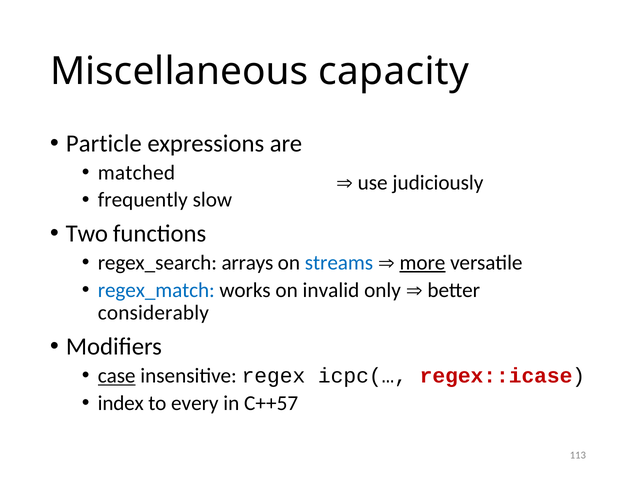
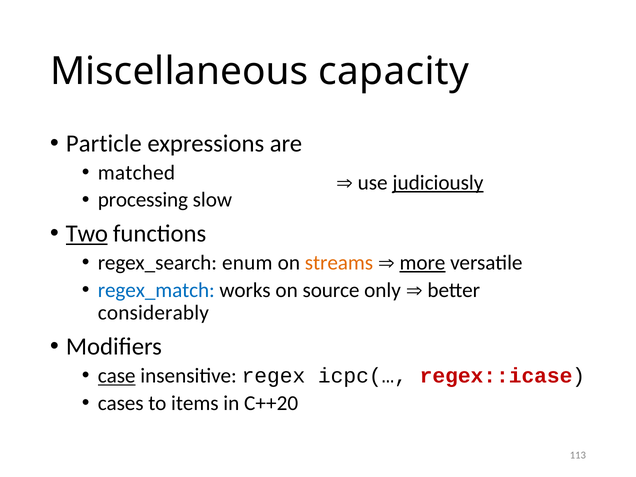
judiciously underline: none -> present
frequently: frequently -> processing
Two underline: none -> present
arrays: arrays -> enum
streams colour: blue -> orange
invalid: invalid -> source
index: index -> cases
every: every -> items
C++57: C++57 -> C++20
